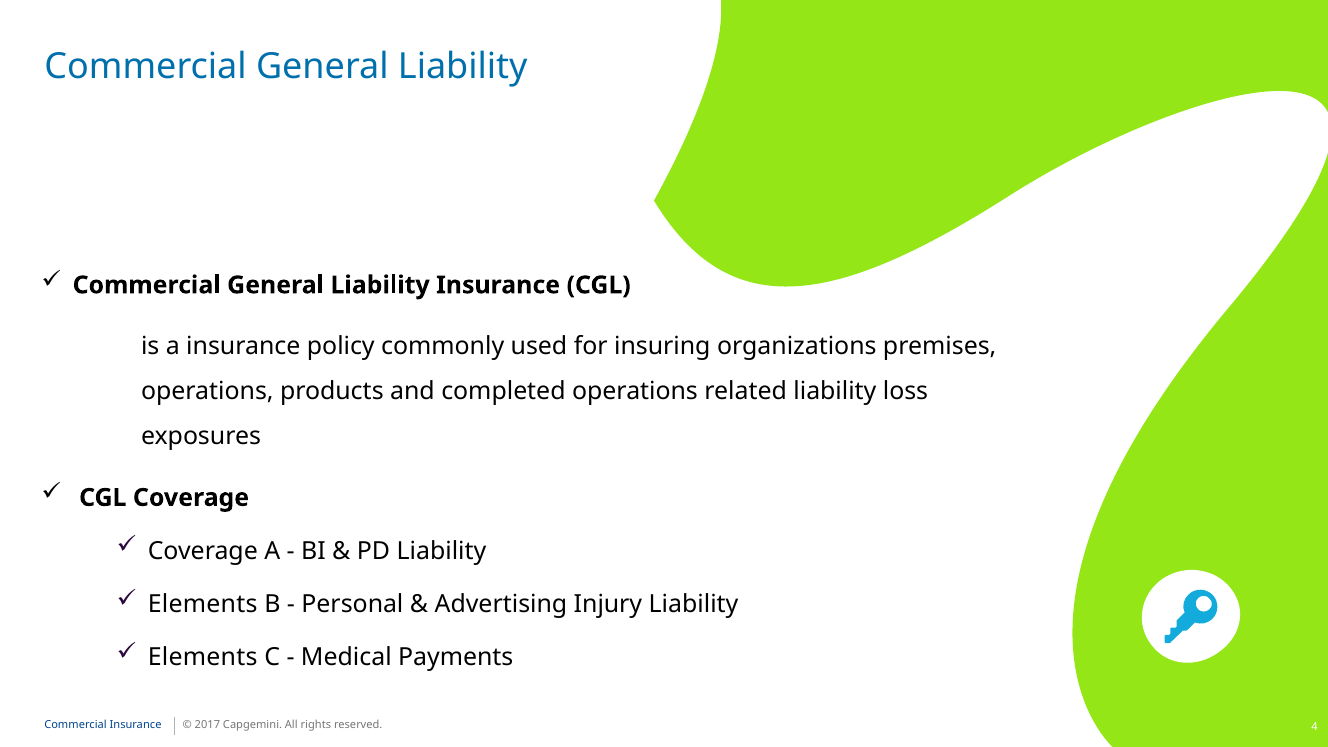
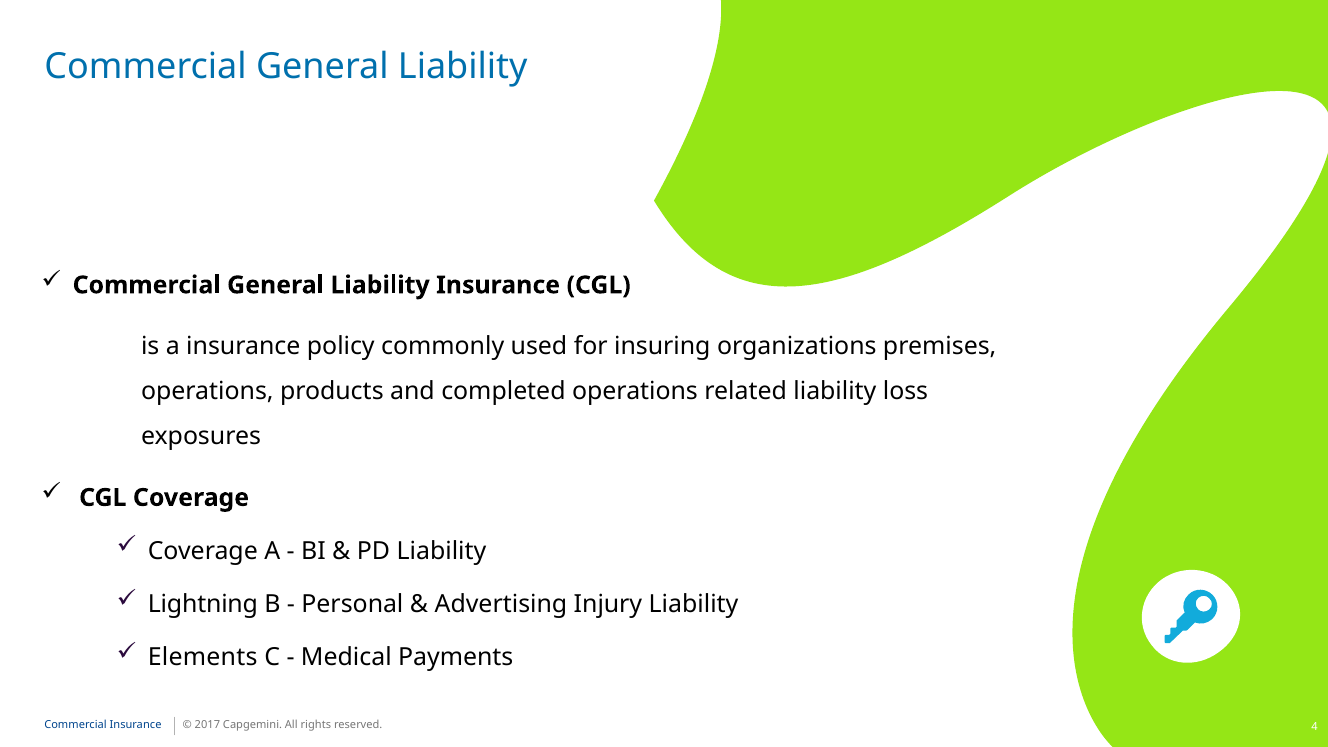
Elements at (203, 604): Elements -> Lightning
